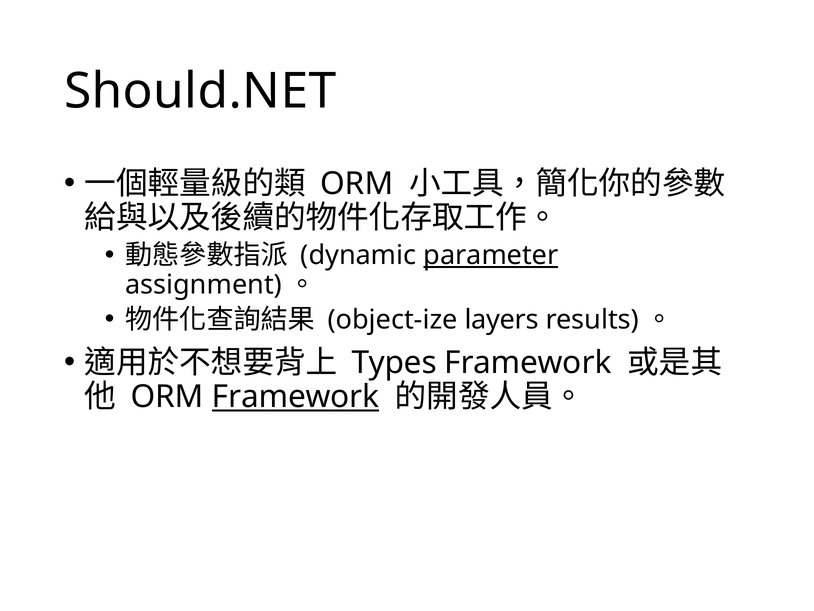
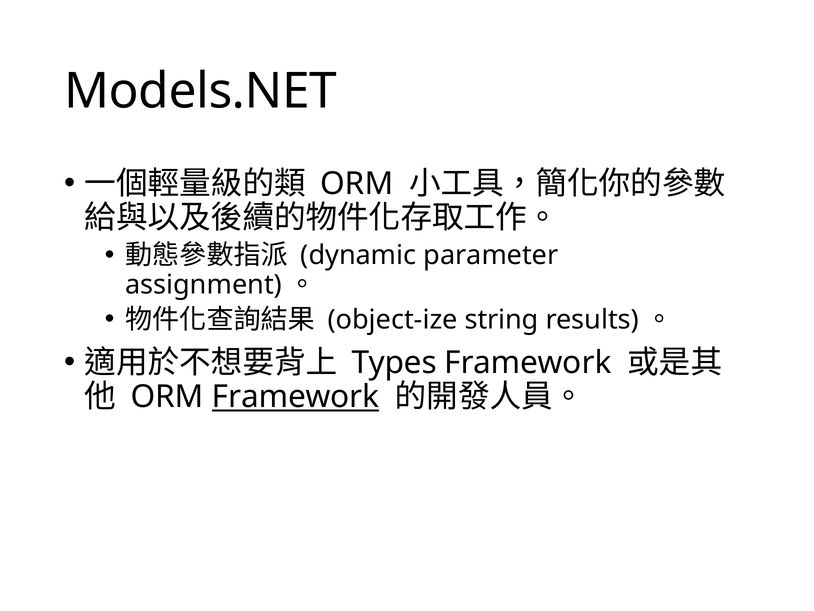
Should.NET: Should.NET -> Models.NET
parameter underline: present -> none
layers: layers -> string
